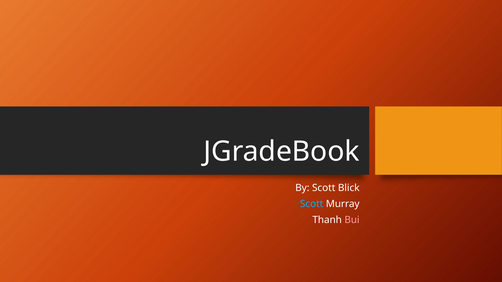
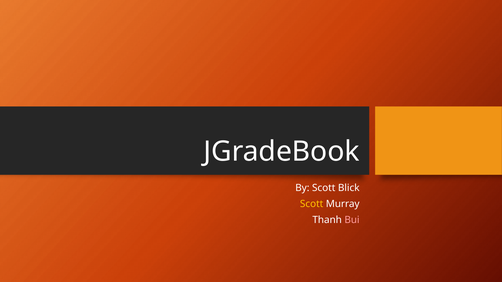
Scott at (312, 204) colour: light blue -> yellow
